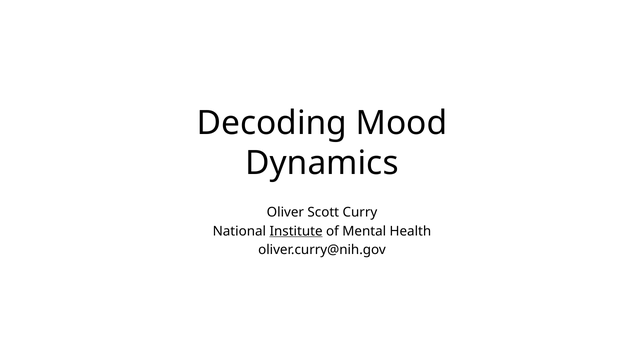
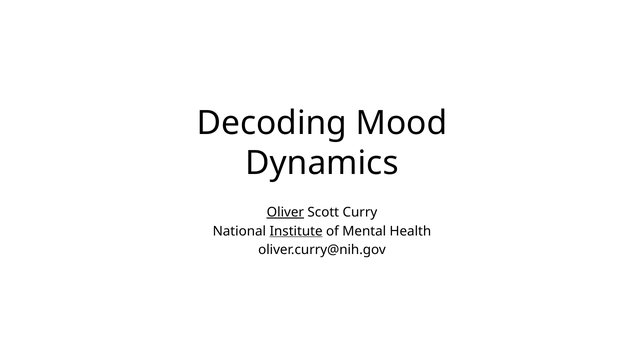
Oliver underline: none -> present
